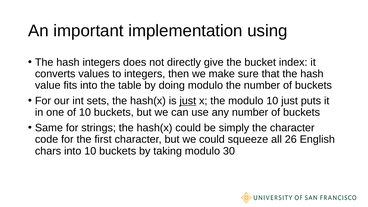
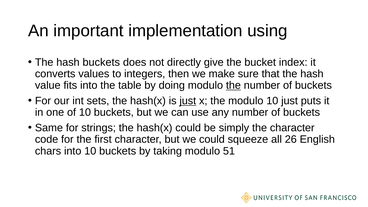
hash integers: integers -> buckets
the at (233, 85) underline: none -> present
30: 30 -> 51
